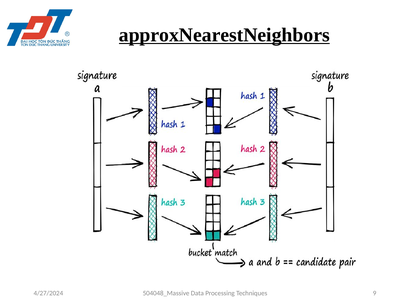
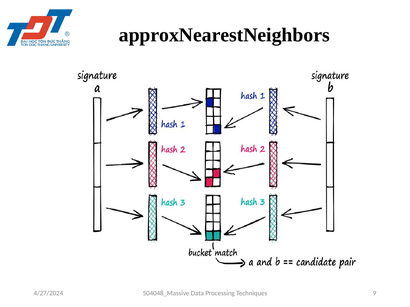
approxNearestNeighbors underline: present -> none
